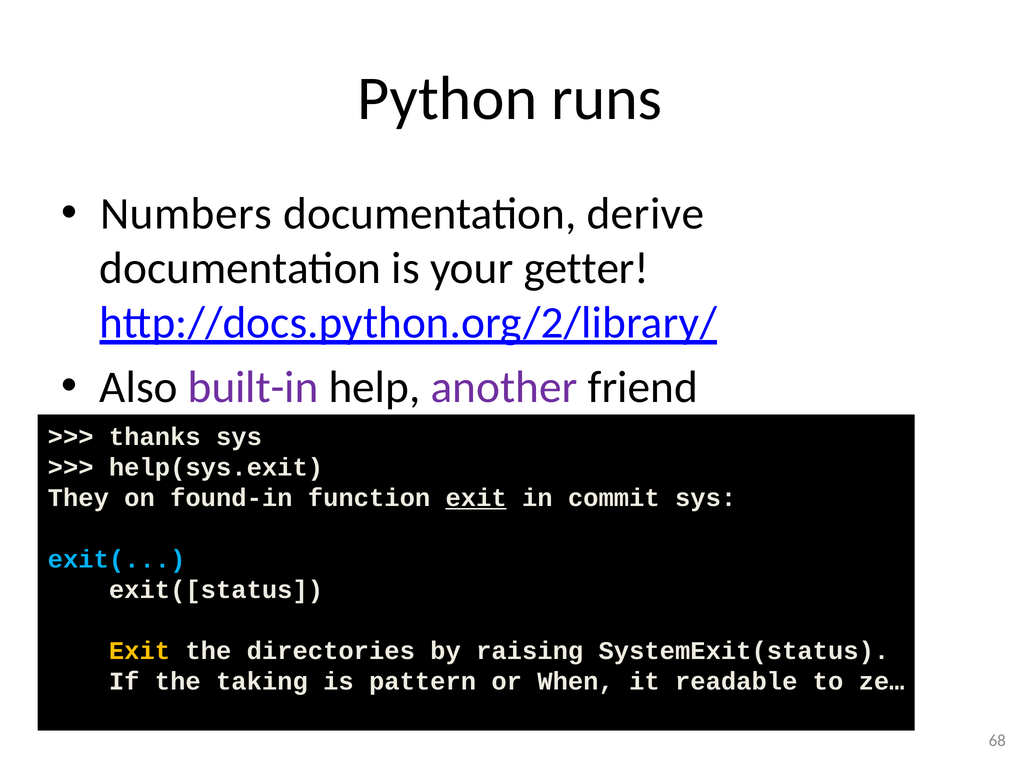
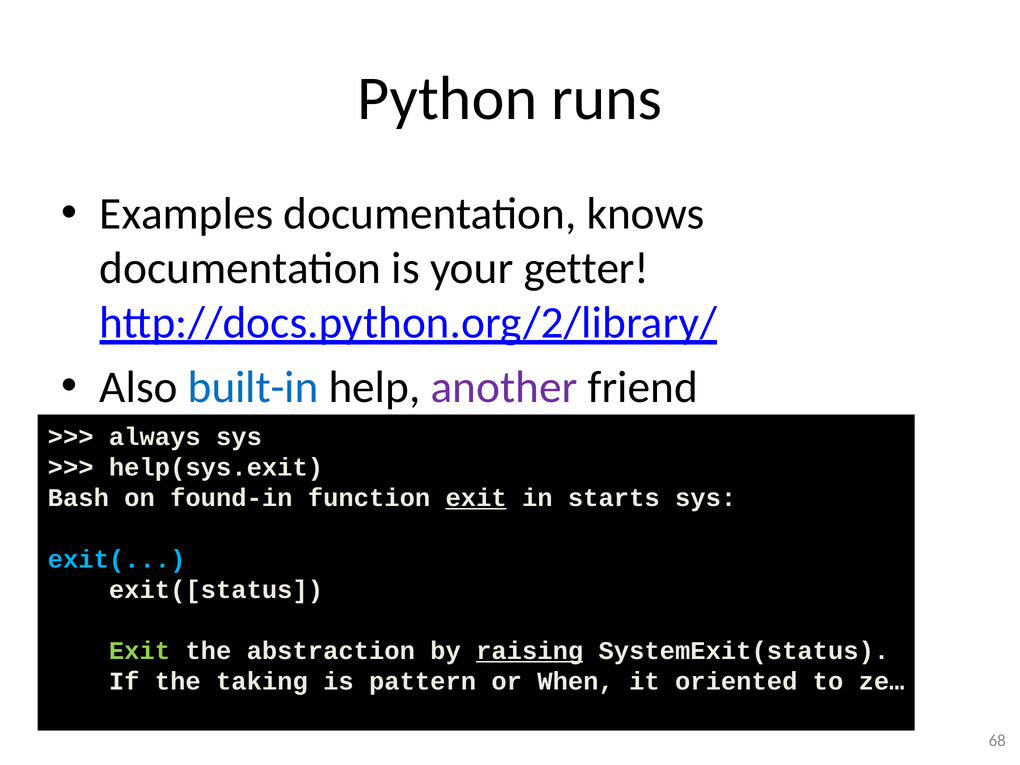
Numbers: Numbers -> Examples
derive: derive -> knows
built-in colour: purple -> blue
thanks: thanks -> always
They: They -> Bash
commit: commit -> starts
Exit at (140, 651) colour: yellow -> light green
directories: directories -> abstraction
raising underline: none -> present
readable: readable -> oriented
